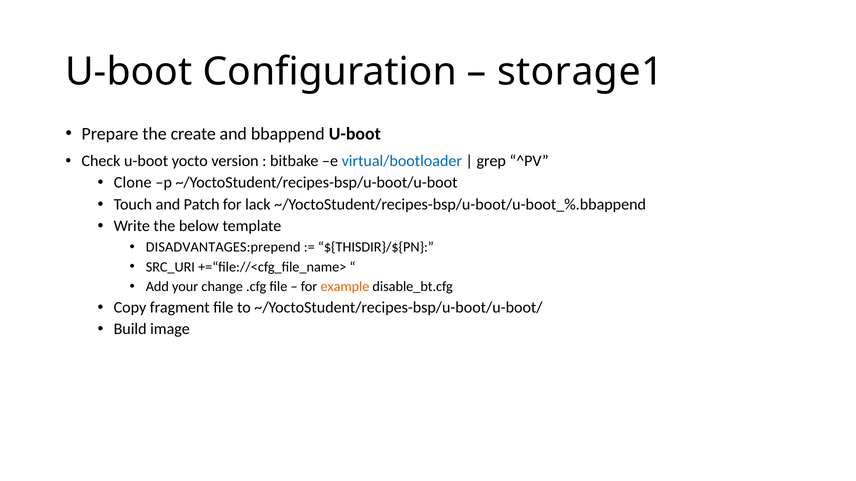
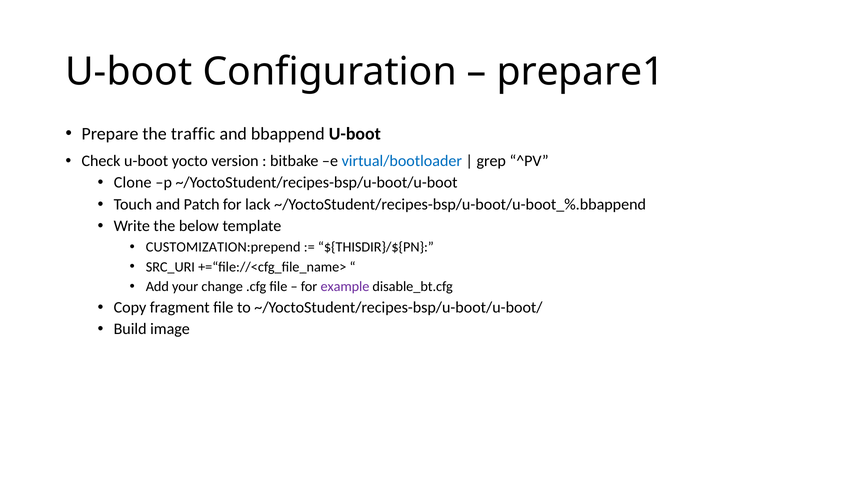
storage1: storage1 -> prepare1
create: create -> traffic
DISADVANTAGES:prepend: DISADVANTAGES:prepend -> CUSTOMIZATION:prepend
example colour: orange -> purple
